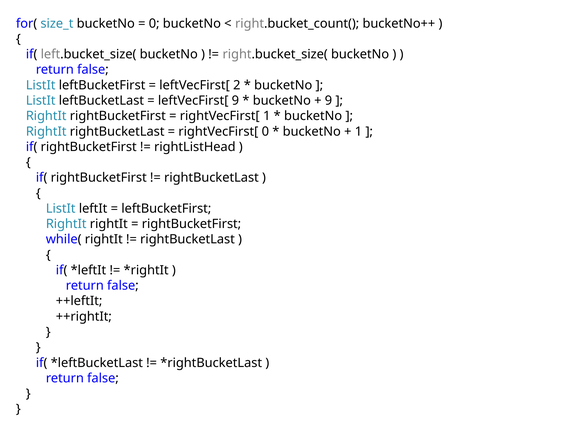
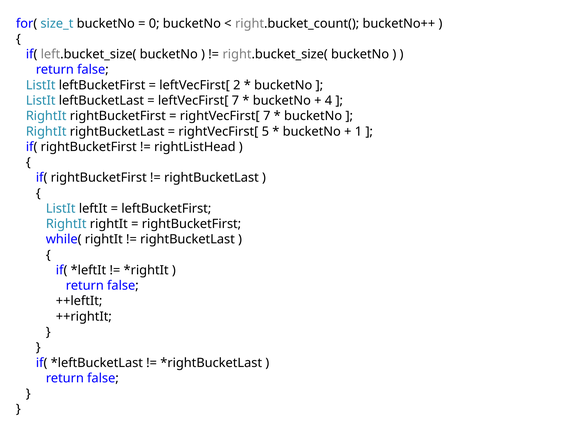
leftVecFirst[ 9: 9 -> 7
9 at (329, 100): 9 -> 4
rightVecFirst[ 1: 1 -> 7
rightVecFirst[ 0: 0 -> 5
